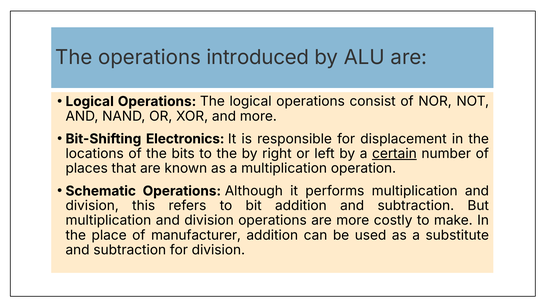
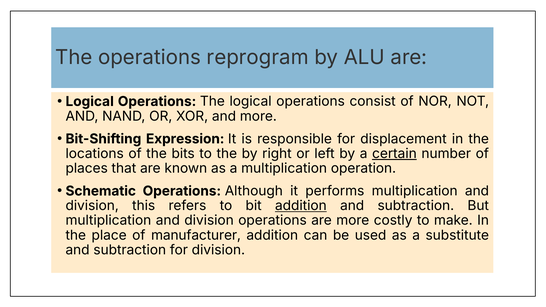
introduced: introduced -> reprogram
Electronics: Electronics -> Expression
addition at (301, 206) underline: none -> present
